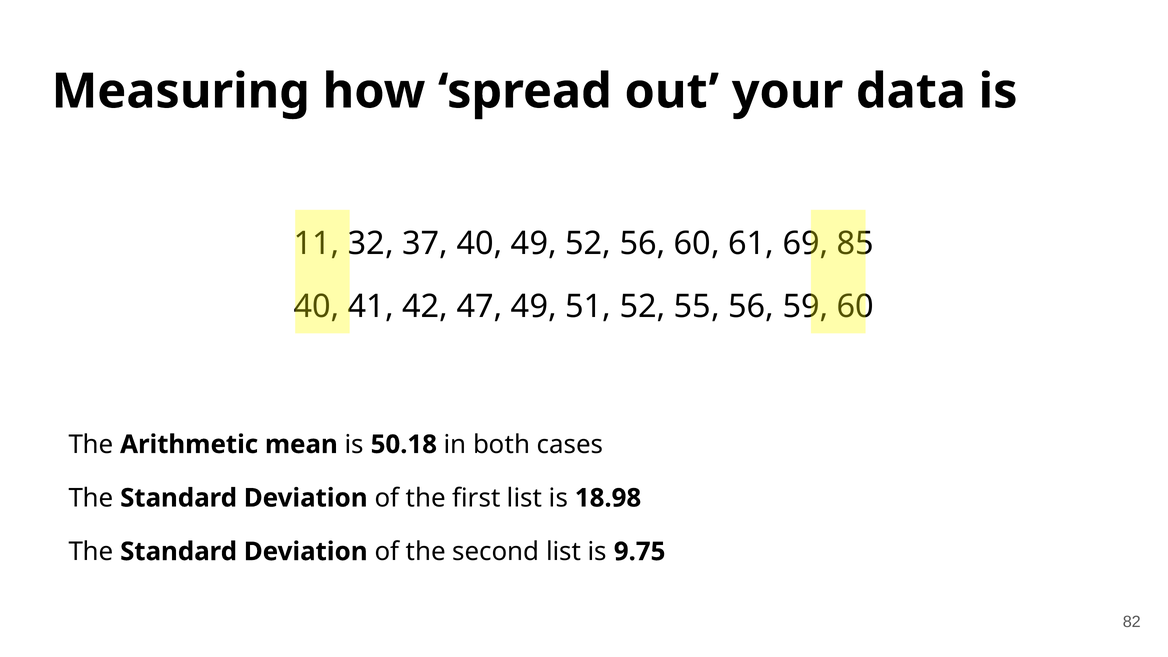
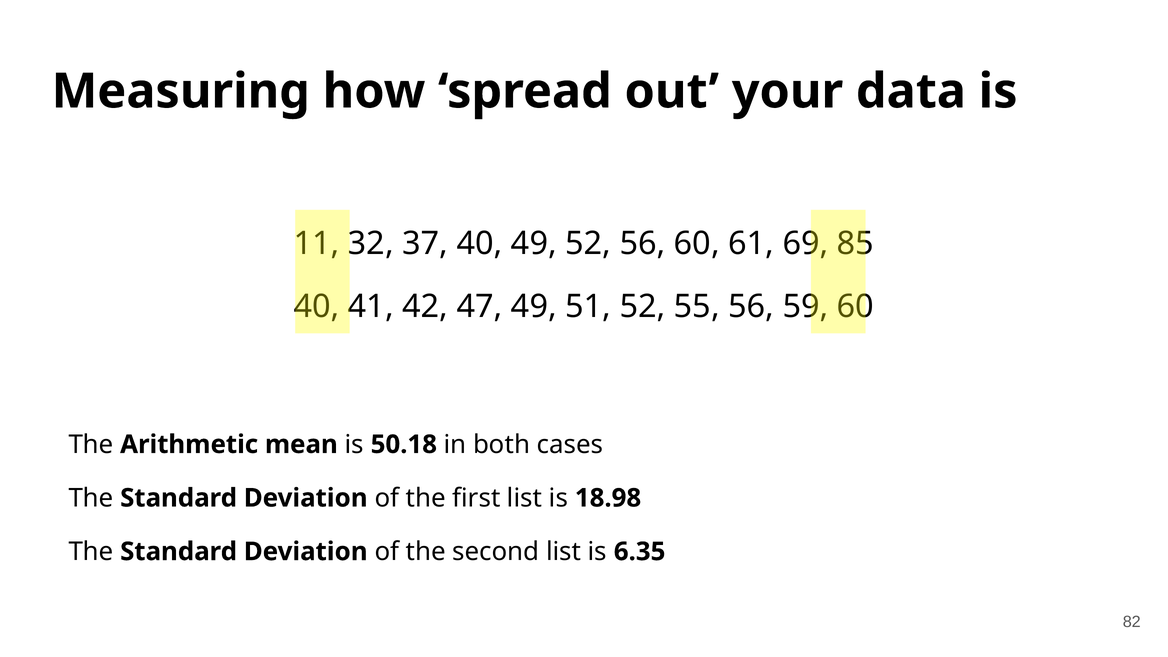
9.75: 9.75 -> 6.35
